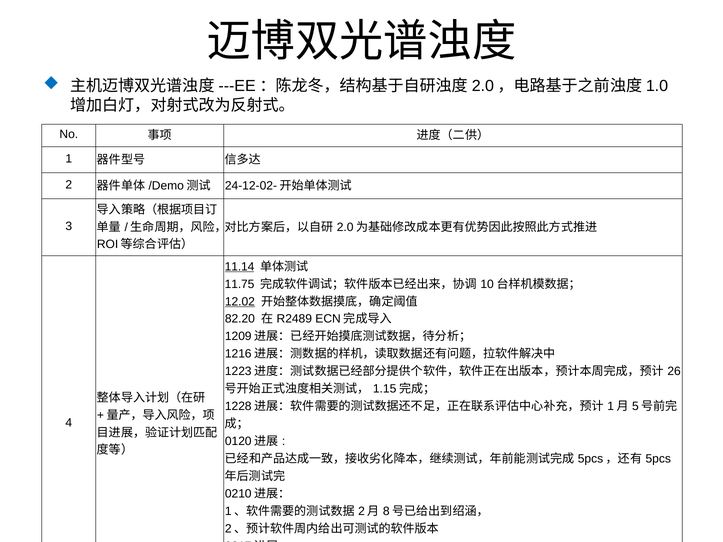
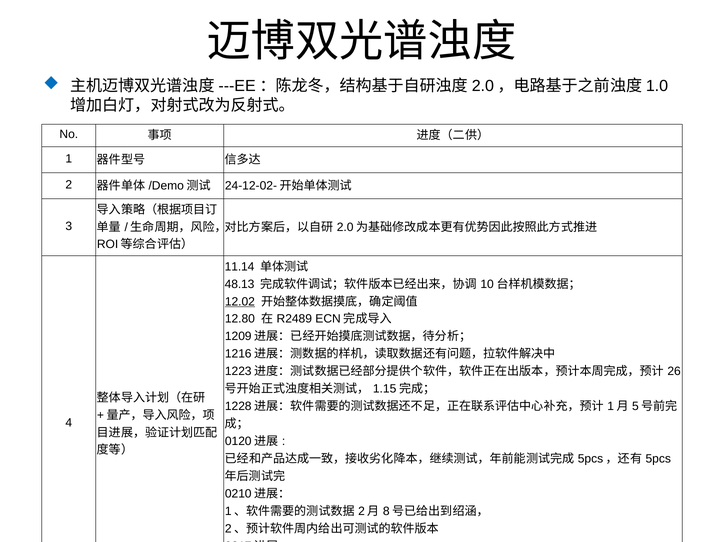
11.14 underline: present -> none
11.75: 11.75 -> 48.13
82.20: 82.20 -> 12.80
